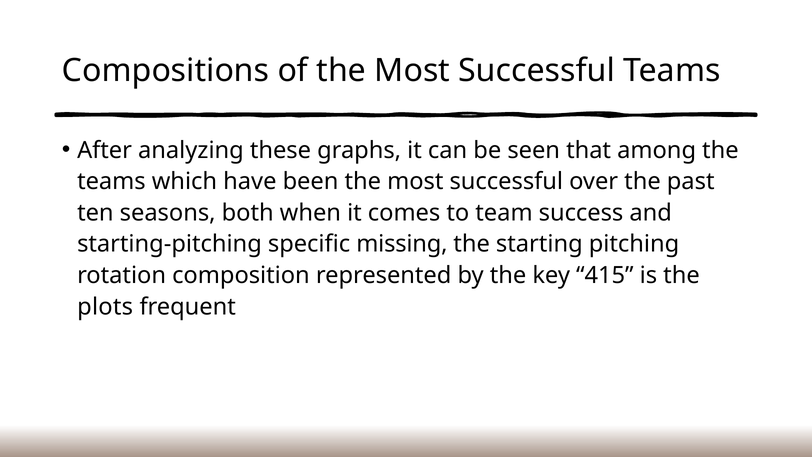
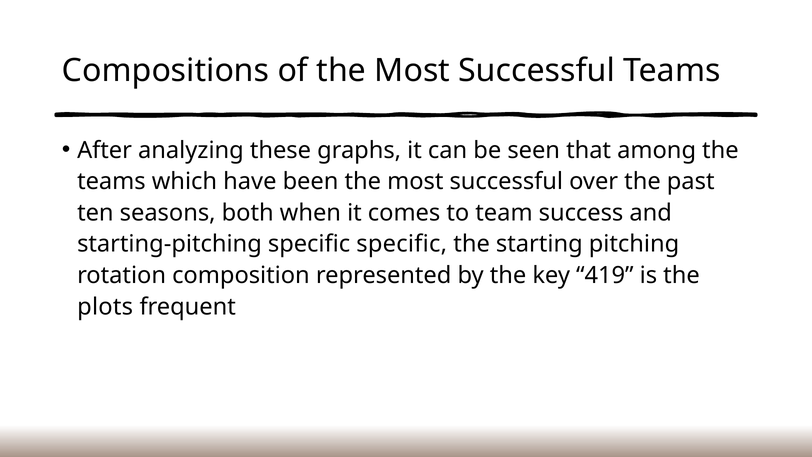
specific missing: missing -> specific
415: 415 -> 419
